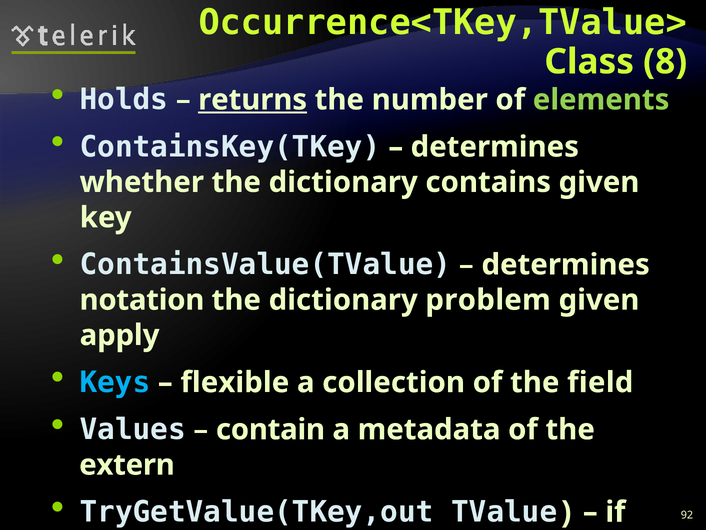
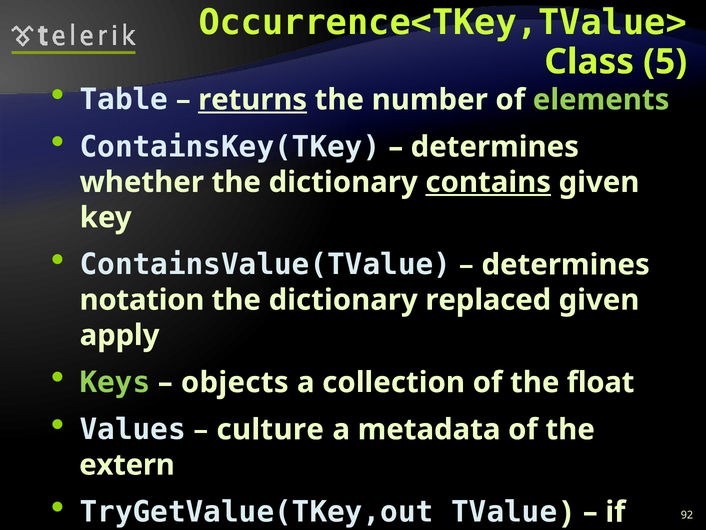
8: 8 -> 5
Holds: Holds -> Table
contains underline: none -> present
problem: problem -> replaced
Keys colour: light blue -> light green
flexible: flexible -> objects
field: field -> float
contain: contain -> culture
